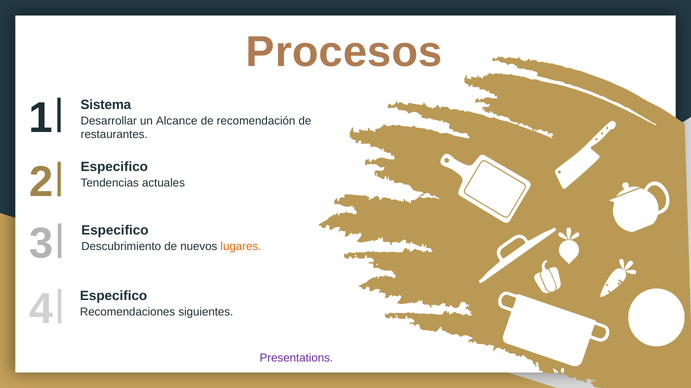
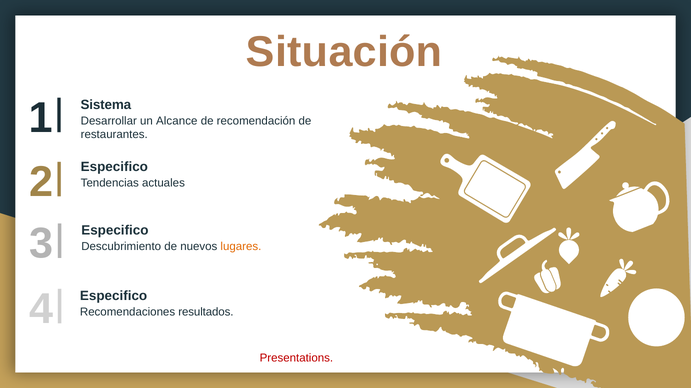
Procesos: Procesos -> Situación
siguientes: siguientes -> resultados
Presentations at (296, 359) colour: purple -> red
